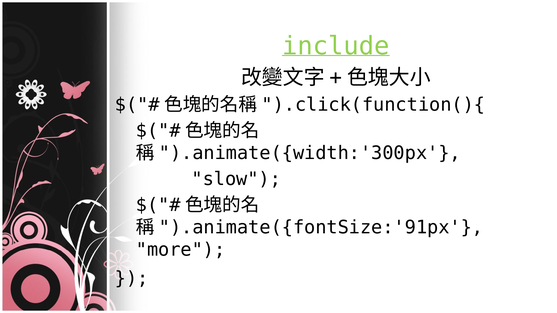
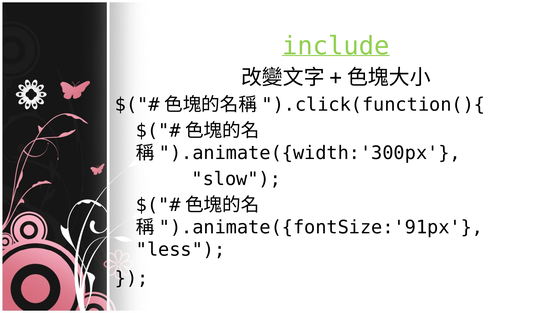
more: more -> less
